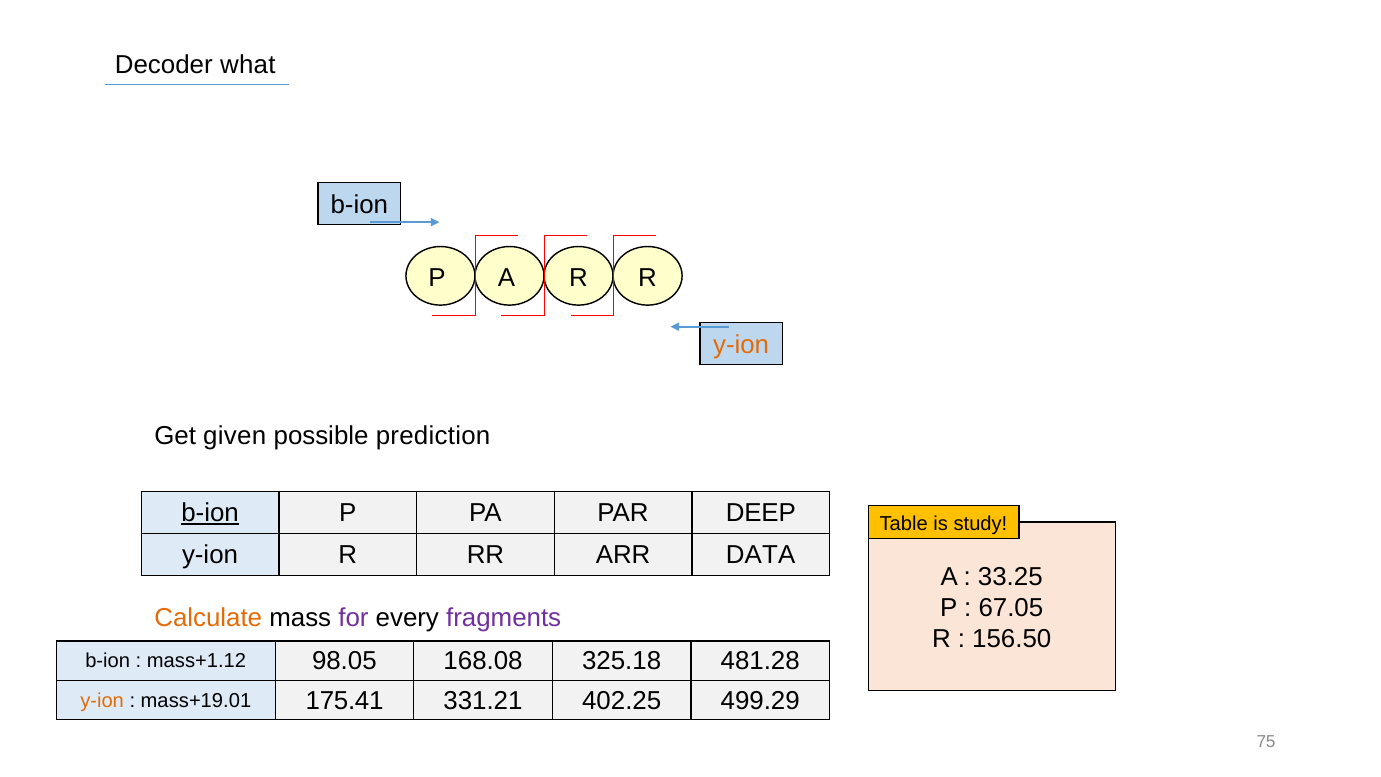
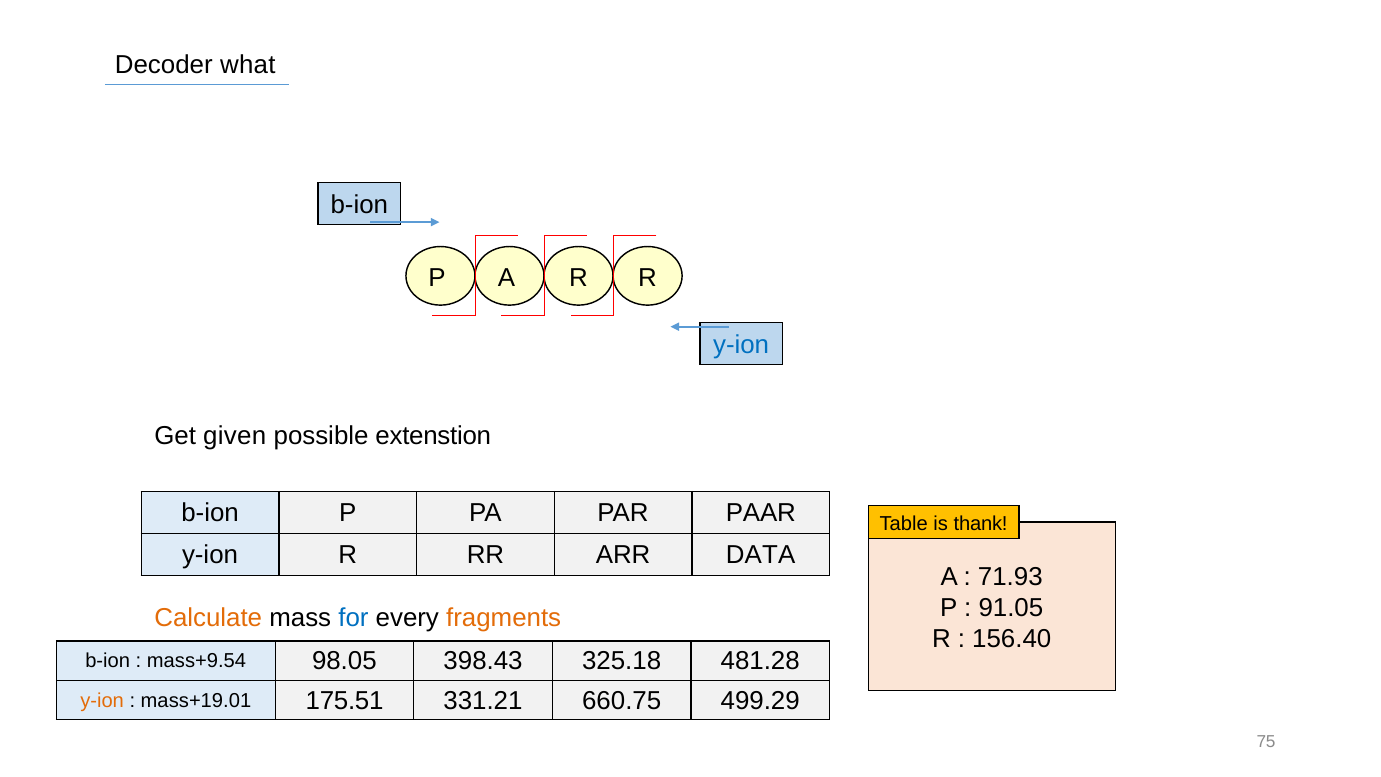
y-ion at (741, 345) colour: orange -> blue
prediction: prediction -> extenstion
b-ion at (210, 513) underline: present -> none
DEEP: DEEP -> PAAR
study: study -> thank
33.25: 33.25 -> 71.93
67.05: 67.05 -> 91.05
for colour: purple -> blue
fragments colour: purple -> orange
156.50: 156.50 -> 156.40
mass+1.12: mass+1.12 -> mass+9.54
168.08: 168.08 -> 398.43
175.41: 175.41 -> 175.51
402.25: 402.25 -> 660.75
